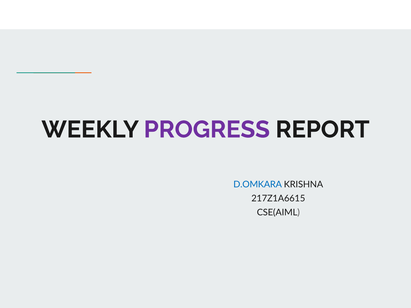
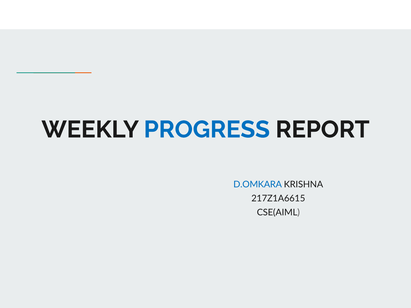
PROGRESS colour: purple -> blue
